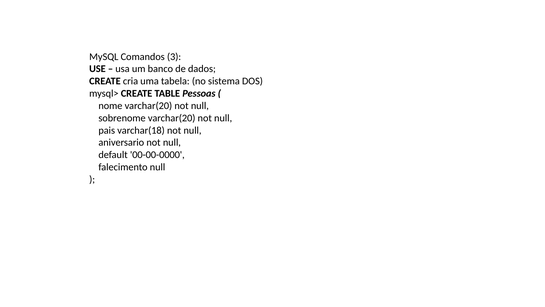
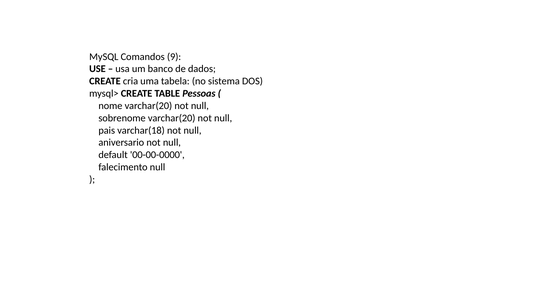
3: 3 -> 9
